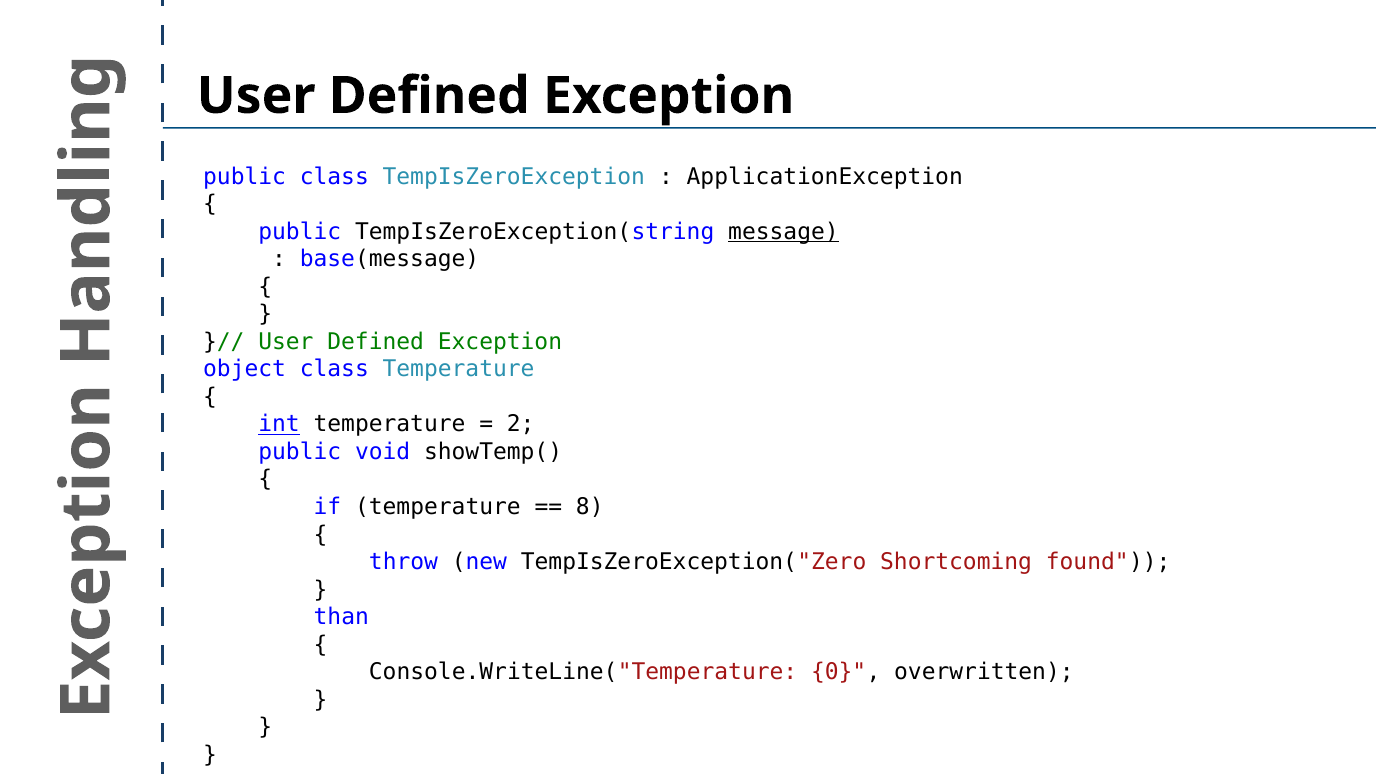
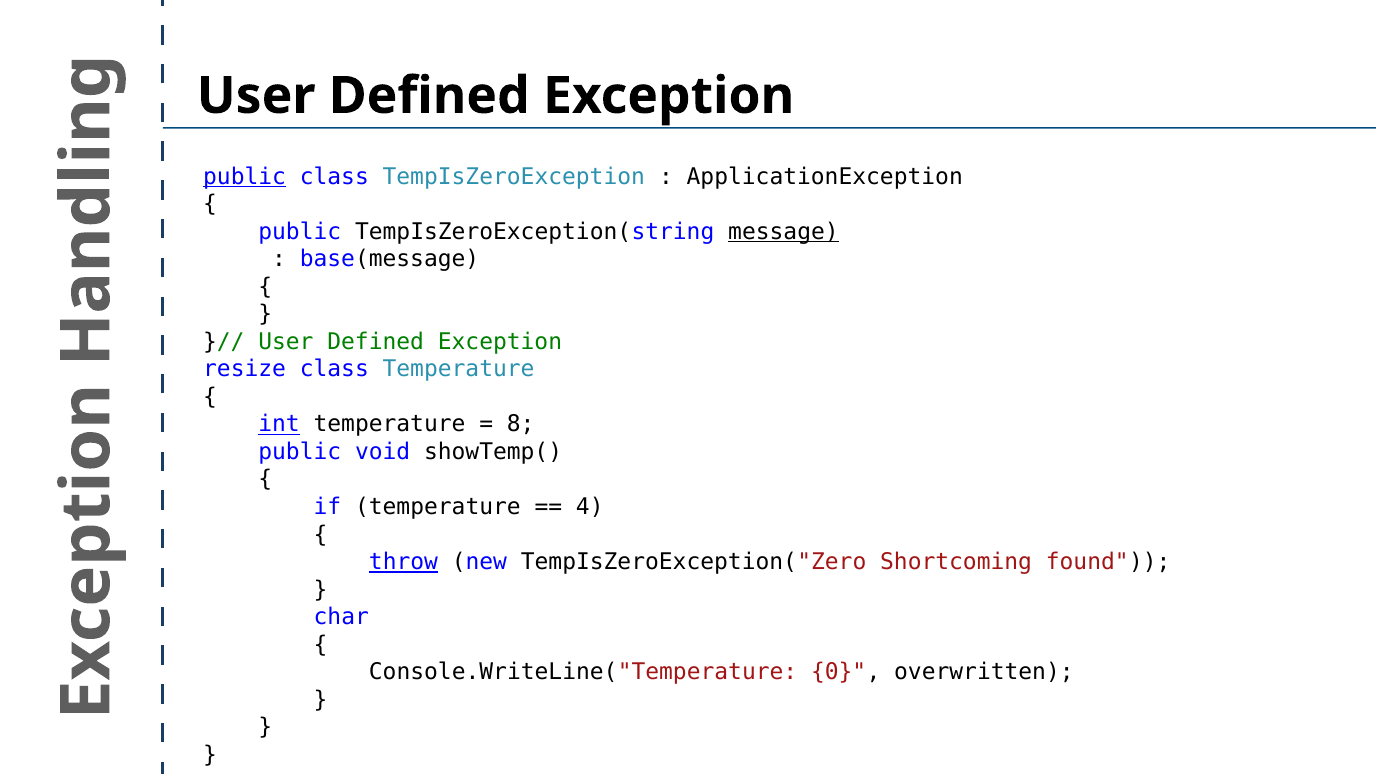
public at (245, 177) underline: none -> present
object: object -> resize
2: 2 -> 8
8: 8 -> 4
throw underline: none -> present
than: than -> char
